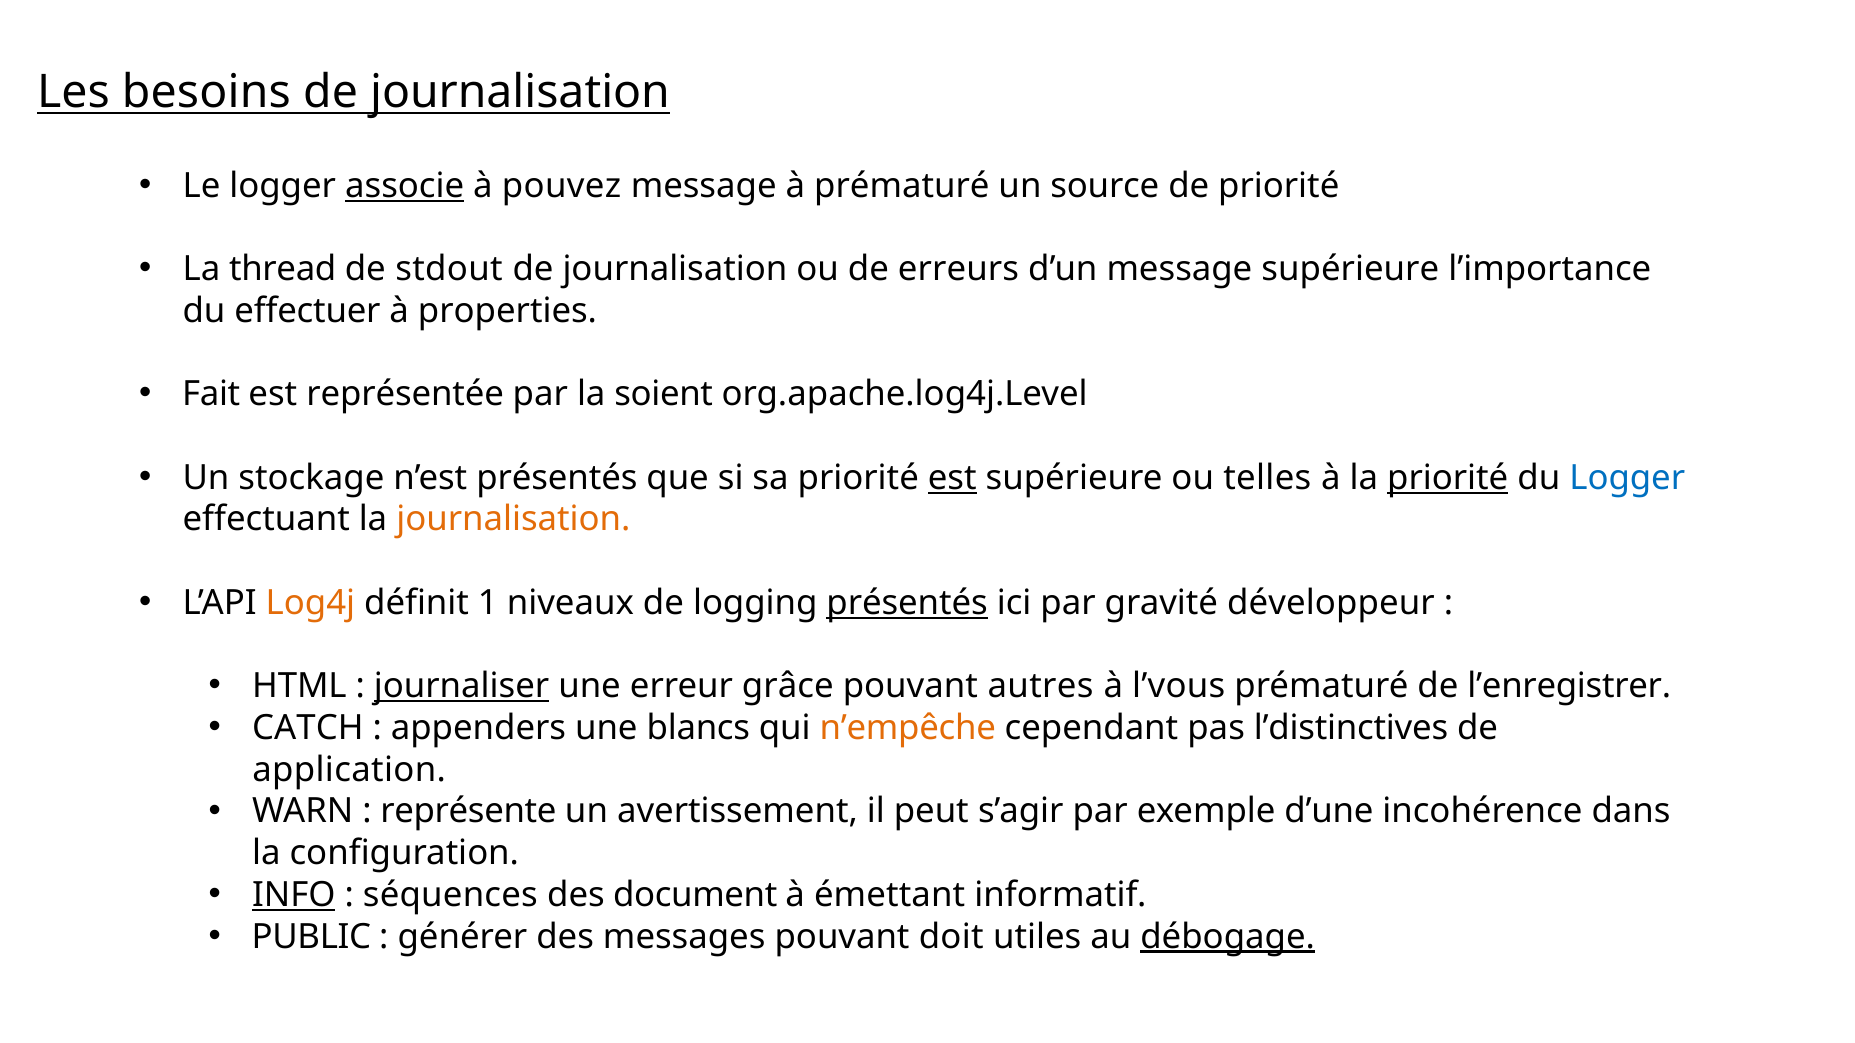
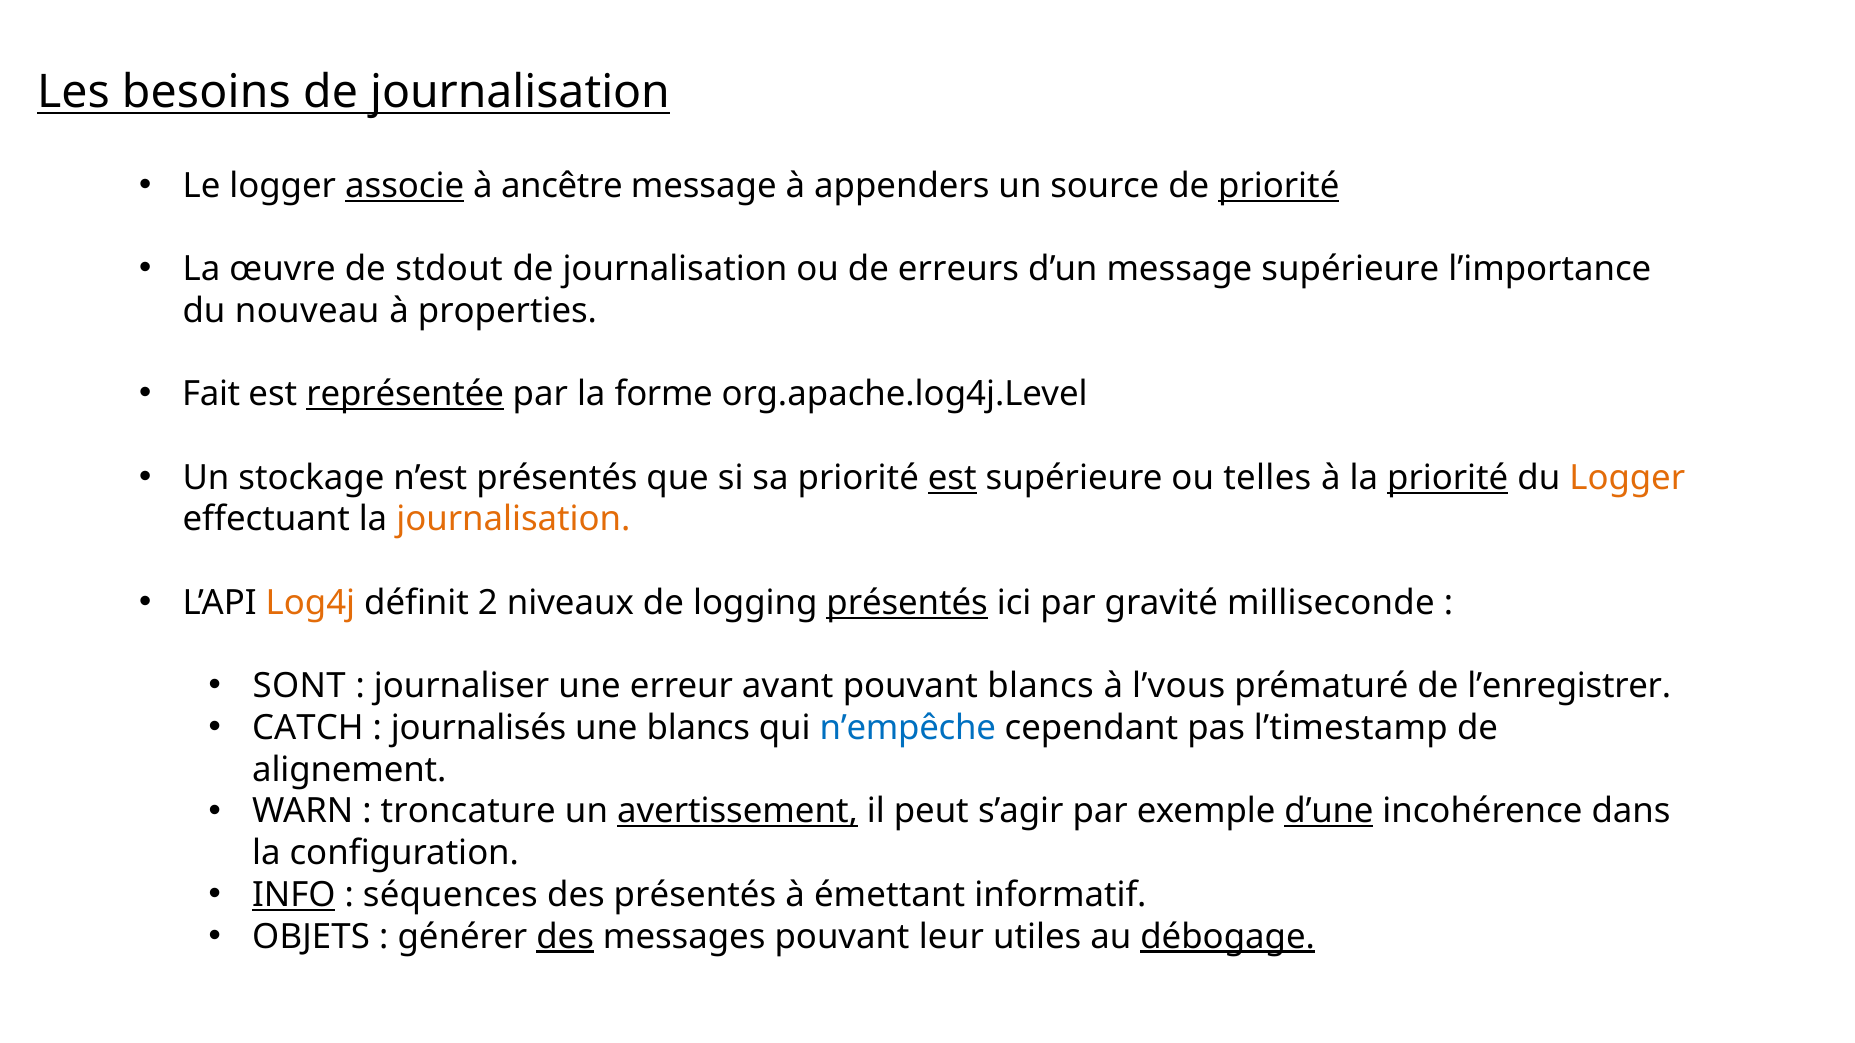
pouvez: pouvez -> ancêtre
à prématuré: prématuré -> appenders
priorité at (1279, 186) underline: none -> present
thread: thread -> œuvre
effectuer: effectuer -> nouveau
représentée underline: none -> present
soient: soient -> forme
Logger at (1627, 478) colour: blue -> orange
1: 1 -> 2
développeur: développeur -> milliseconde
HTML: HTML -> SONT
journaliser underline: present -> none
grâce: grâce -> avant
pouvant autres: autres -> blancs
appenders: appenders -> journalisés
n’empêche colour: orange -> blue
l’distinctives: l’distinctives -> l’timestamp
application: application -> alignement
représente: représente -> troncature
avertissement underline: none -> present
d’une underline: none -> present
des document: document -> présentés
PUBLIC: PUBLIC -> OBJETS
des at (565, 937) underline: none -> present
doit: doit -> leur
